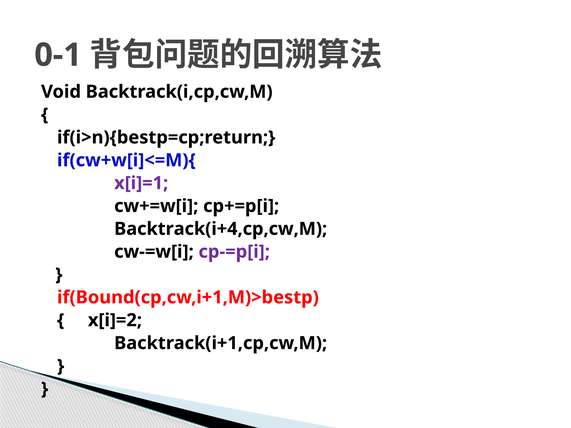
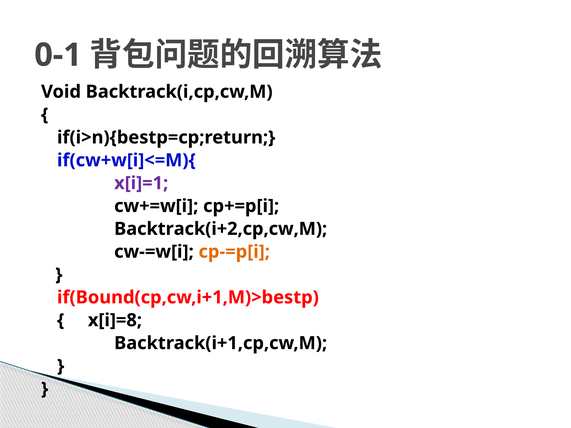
Backtrack(i+4,cp,cw,M: Backtrack(i+4,cp,cw,M -> Backtrack(i+2,cp,cw,M
cp-=p[i colour: purple -> orange
x[i]=2: x[i]=2 -> x[i]=8
